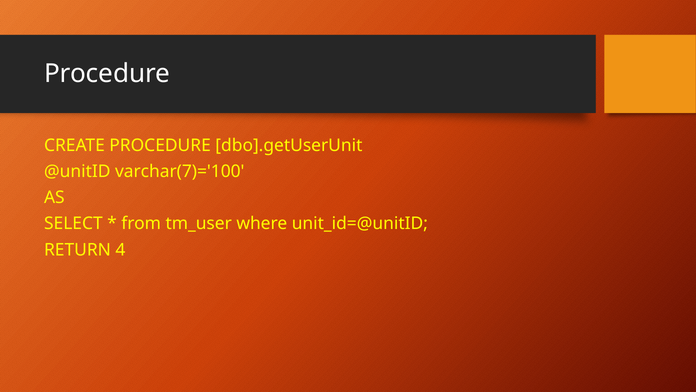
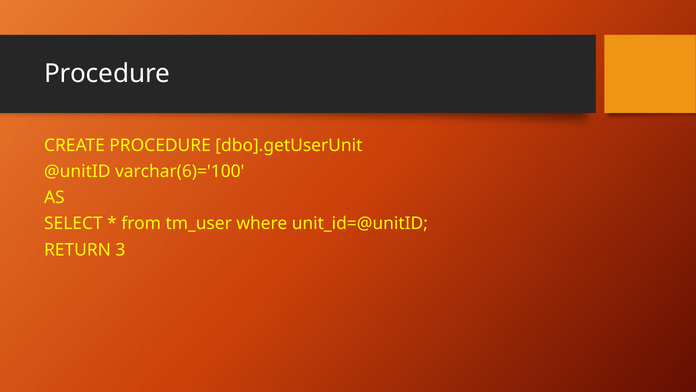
varchar(7)='100: varchar(7)='100 -> varchar(6)='100
4: 4 -> 3
